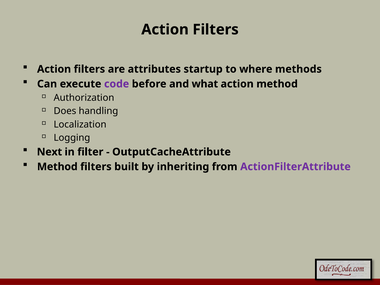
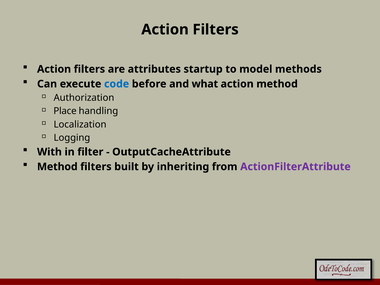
where: where -> model
code colour: purple -> blue
Does: Does -> Place
Next: Next -> With
